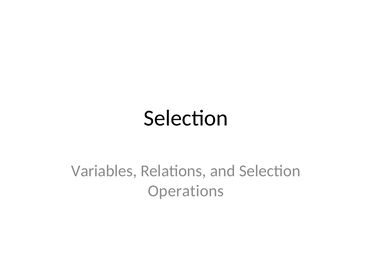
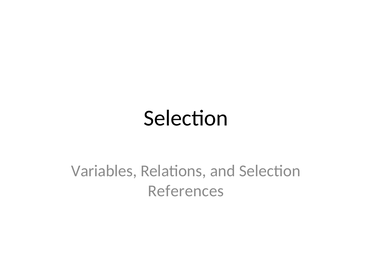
Operations: Operations -> References
